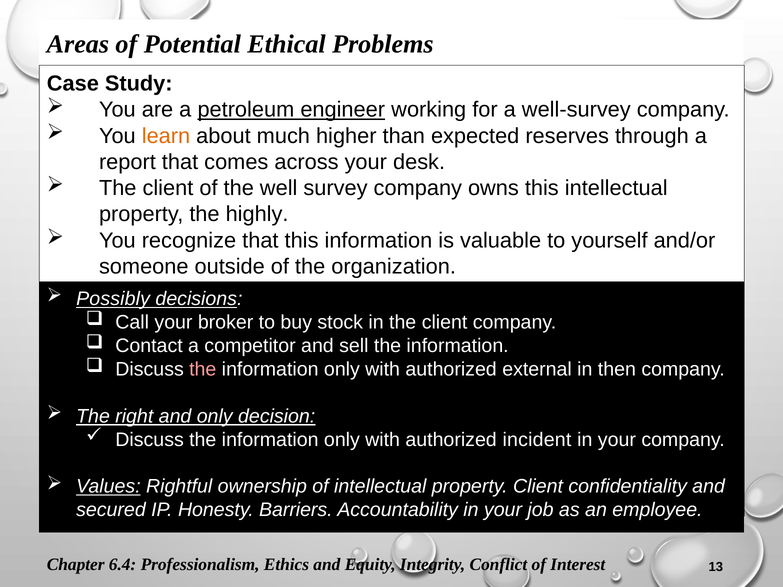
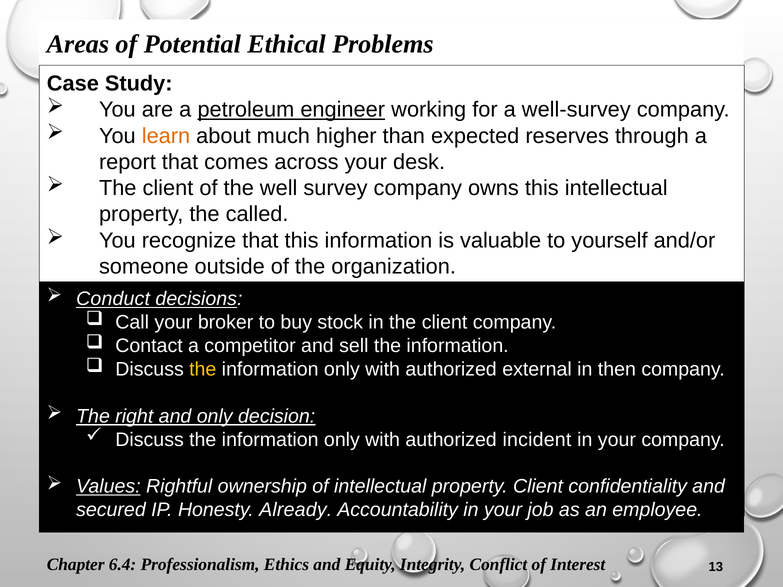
highly: highly -> called
Possibly: Possibly -> Conduct
the at (203, 369) colour: pink -> yellow
Barriers: Barriers -> Already
